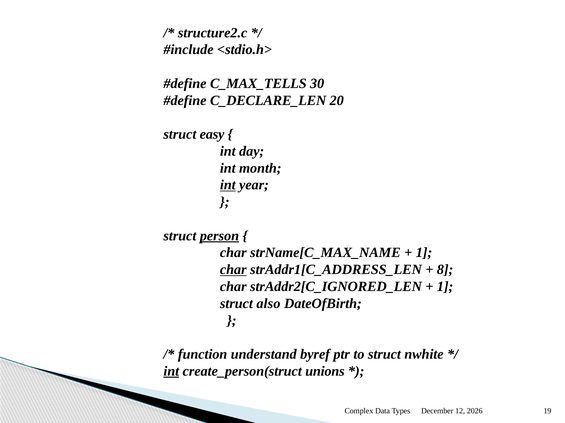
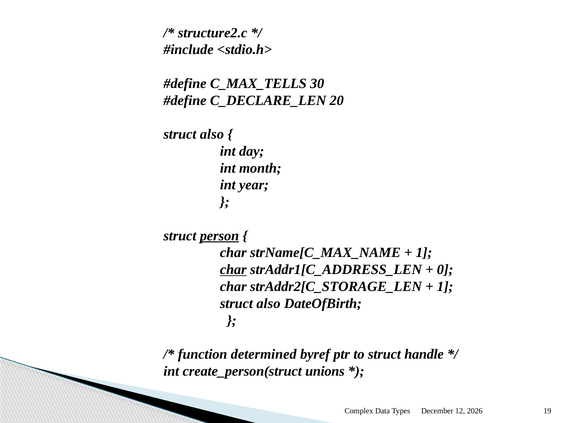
easy at (212, 134): easy -> also
int at (228, 185) underline: present -> none
8: 8 -> 0
strAddr2[C_IGNORED_LEN: strAddr2[C_IGNORED_LEN -> strAddr2[C_STORAGE_LEN
understand: understand -> determined
nwhite: nwhite -> handle
int at (171, 372) underline: present -> none
